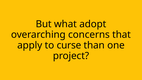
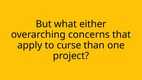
adopt: adopt -> either
